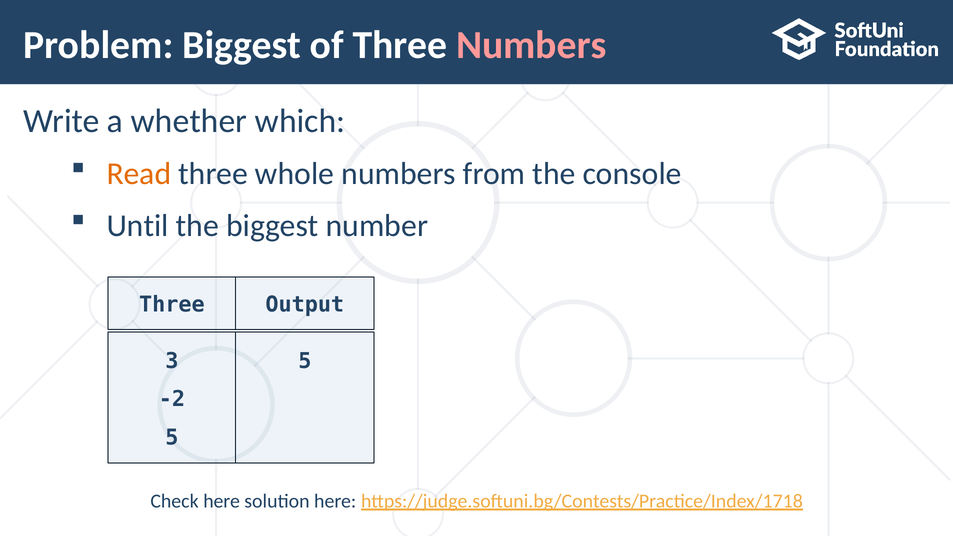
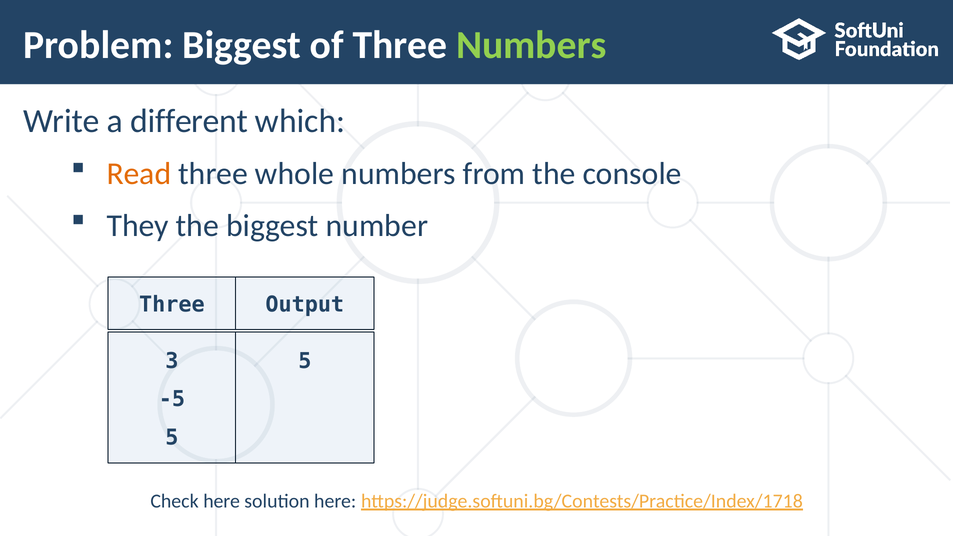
Numbers at (531, 45) colour: pink -> light green
whether: whether -> different
Until: Until -> They
-2: -2 -> -5
